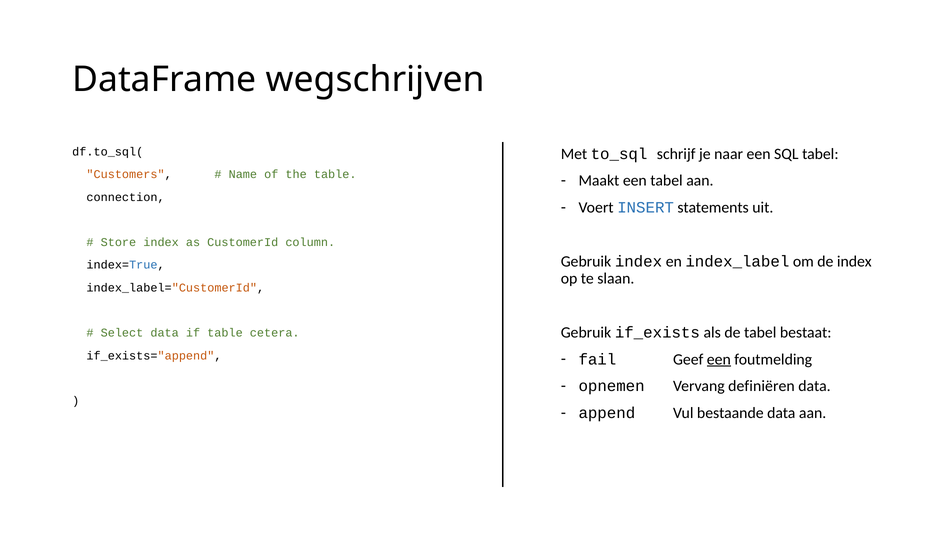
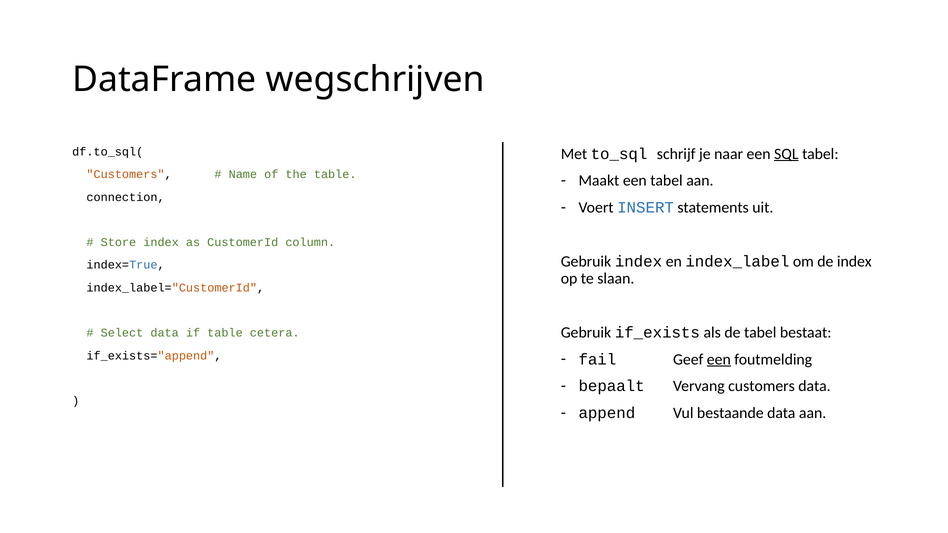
SQL underline: none -> present
opnemen: opnemen -> bepaalt
Vervang definiëren: definiëren -> customers
